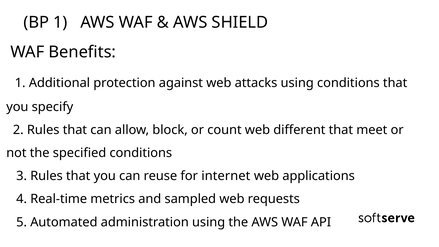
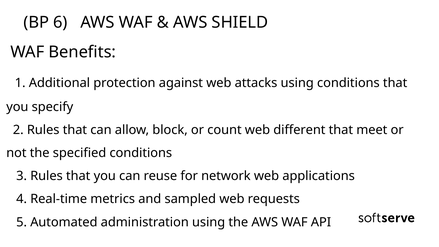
BP 1: 1 -> 6
internet: internet -> network
